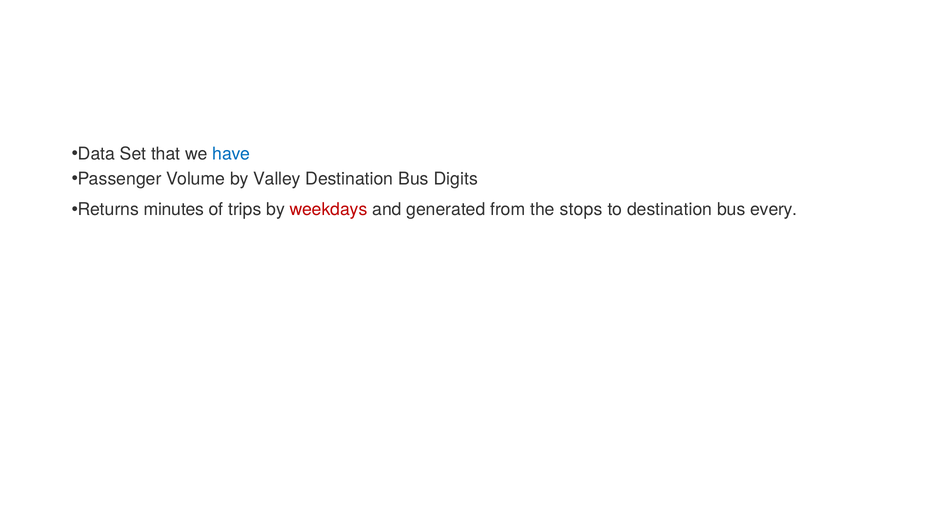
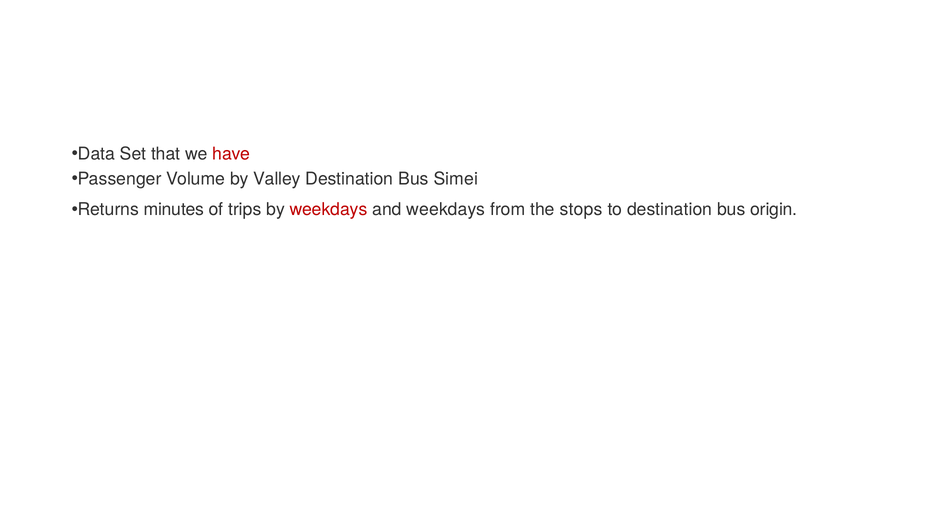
have colour: blue -> red
Digits: Digits -> Simei
and generated: generated -> weekdays
every: every -> origin
